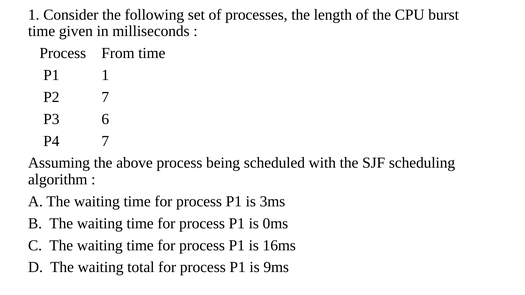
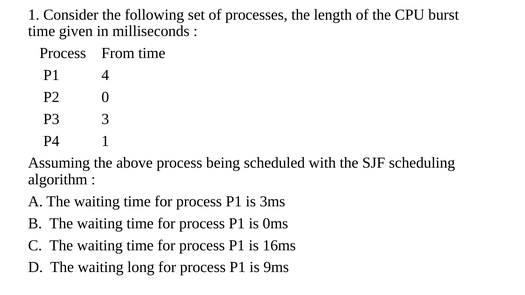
P1 1: 1 -> 4
P2 7: 7 -> 0
6: 6 -> 3
P4 7: 7 -> 1
total: total -> long
